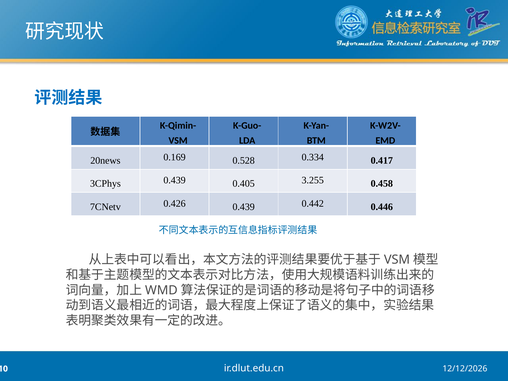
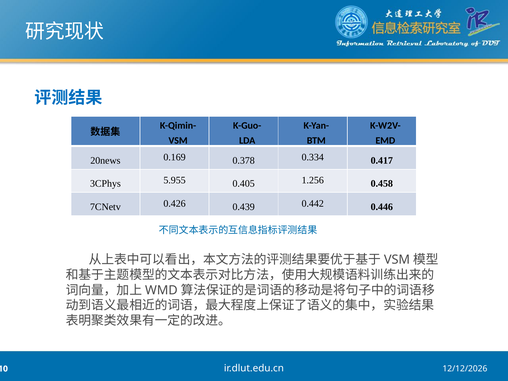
0.528: 0.528 -> 0.378
3CPhys 0.439: 0.439 -> 5.955
3.255: 3.255 -> 1.256
